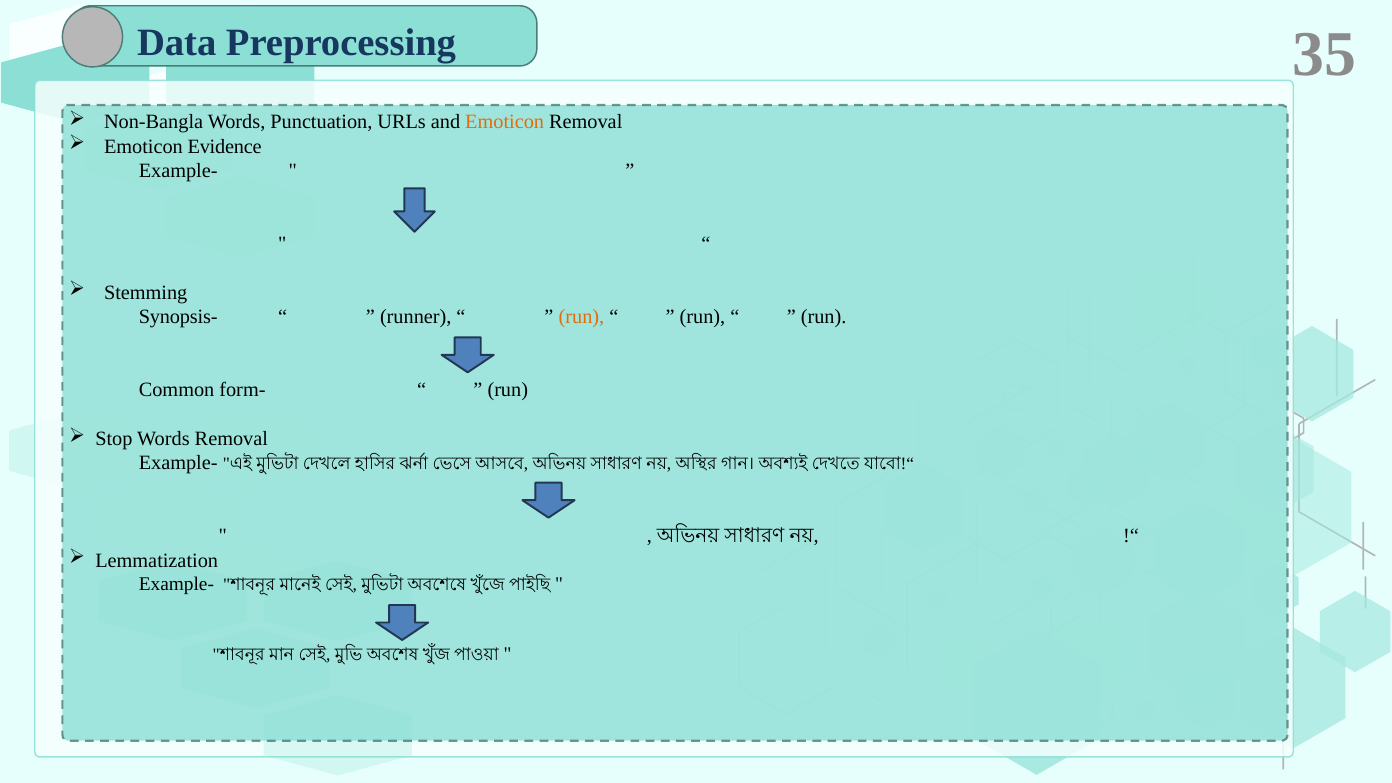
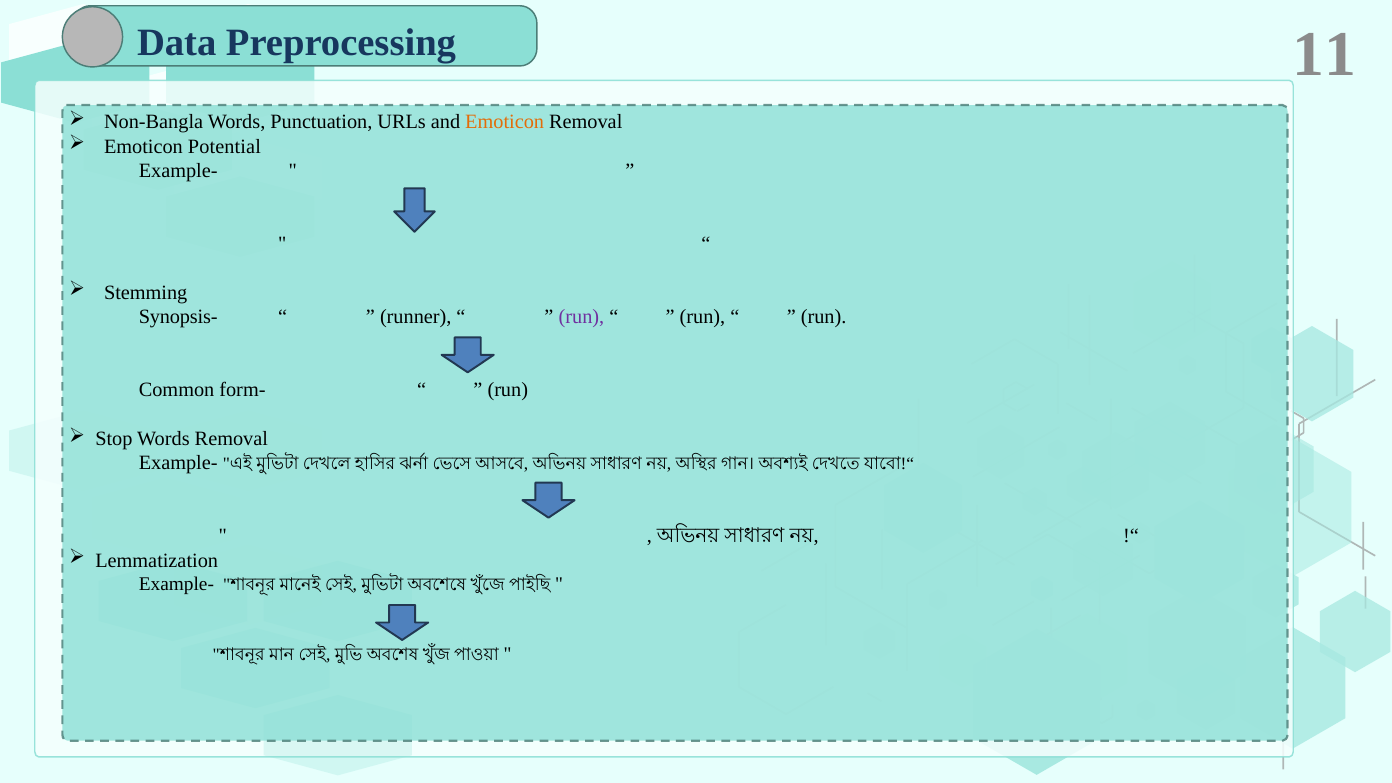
35: 35 -> 11
Evidence: Evidence -> Potential
run at (581, 317) colour: orange -> purple
